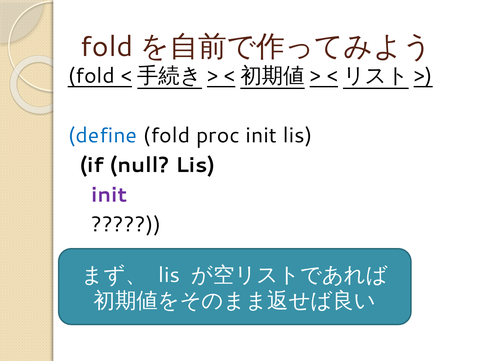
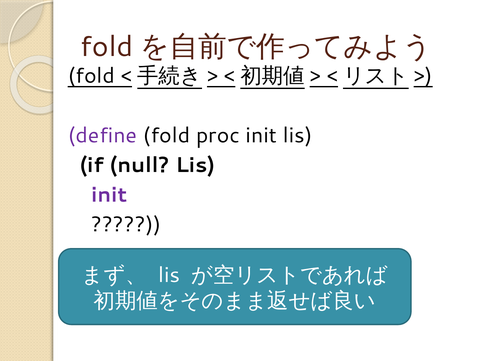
define colour: blue -> purple
